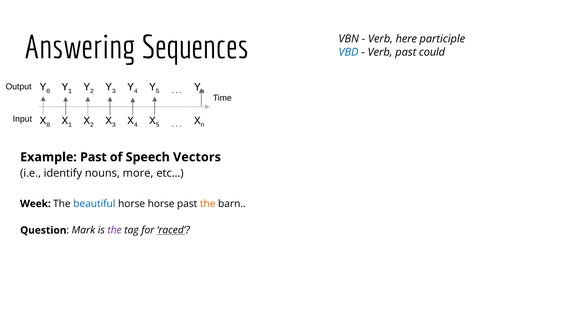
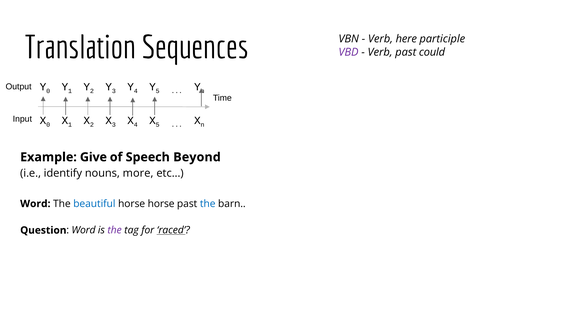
Answering: Answering -> Translation
VBD colour: blue -> purple
Example Past: Past -> Give
Vectors: Vectors -> Beyond
Week at (35, 204): Week -> Word
the at (208, 204) colour: orange -> blue
Question Mark: Mark -> Word
